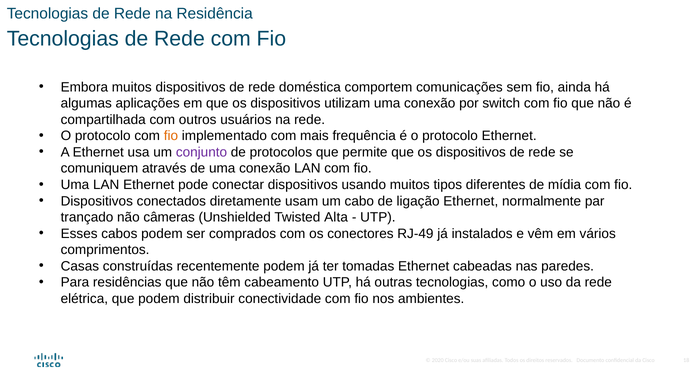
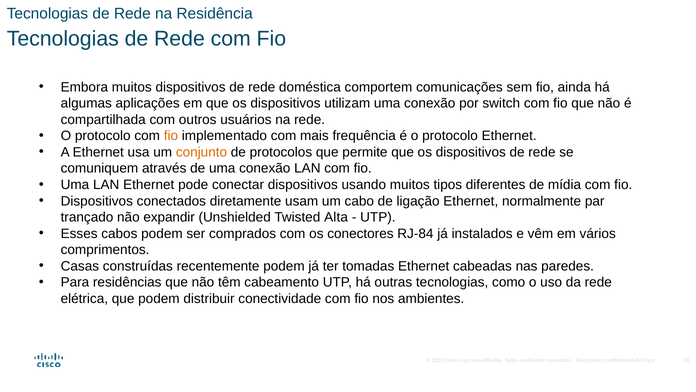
conjunto colour: purple -> orange
câmeras: câmeras -> expandir
RJ-49: RJ-49 -> RJ-84
